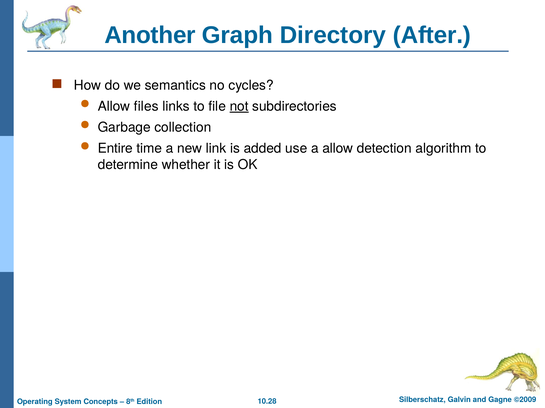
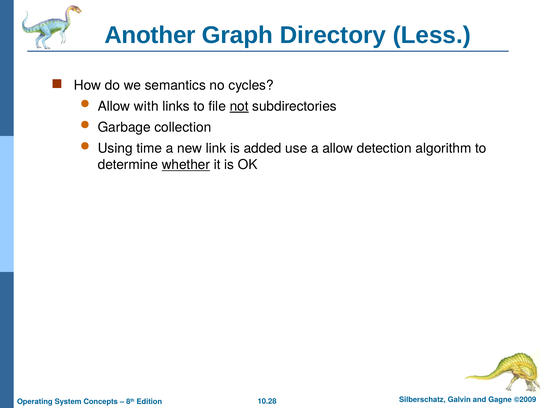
After: After -> Less
files: files -> with
Entire: Entire -> Using
whether underline: none -> present
